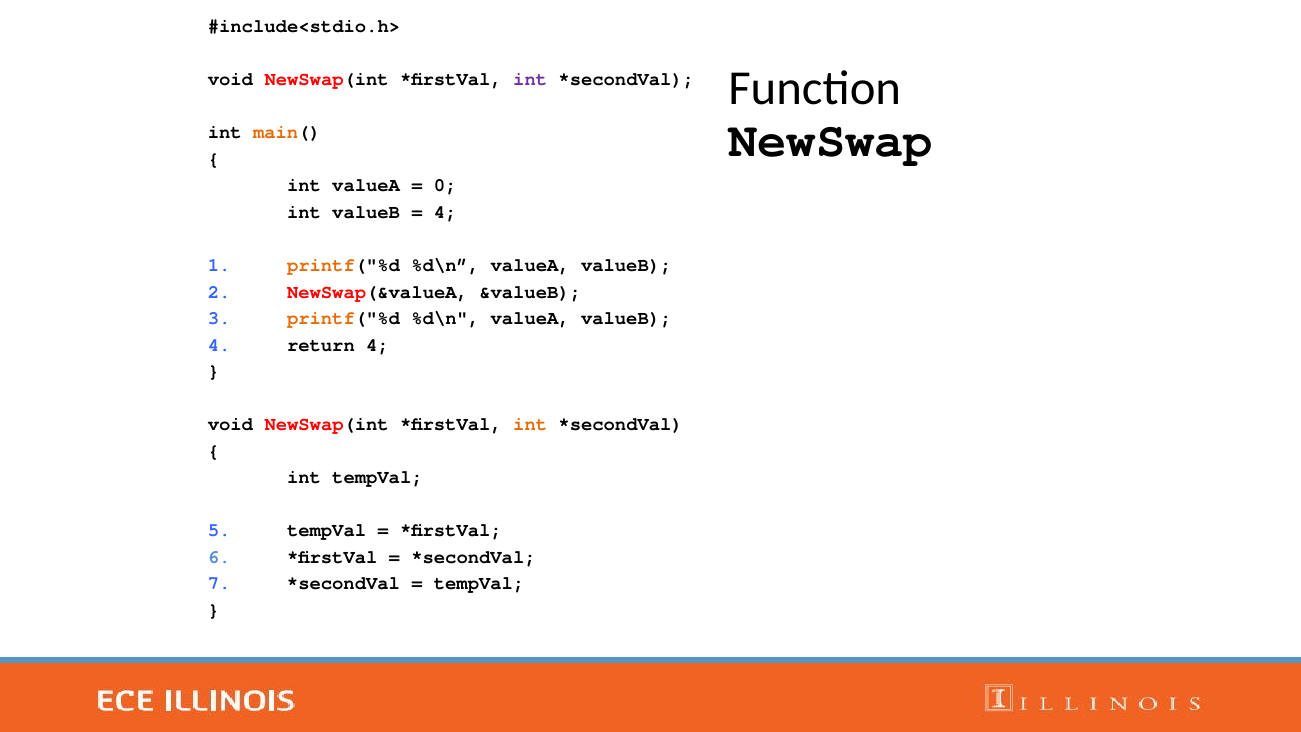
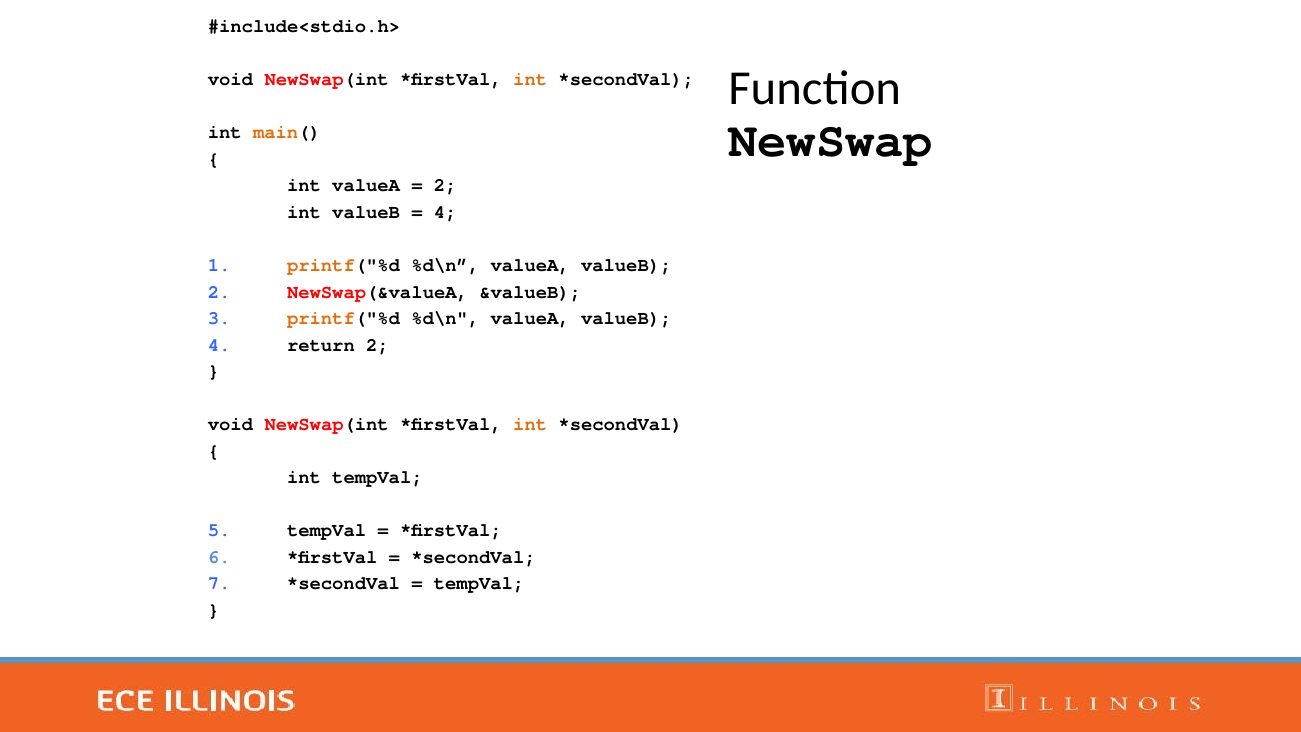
int at (530, 79) colour: purple -> orange
0 at (445, 186): 0 -> 2
return 4: 4 -> 2
